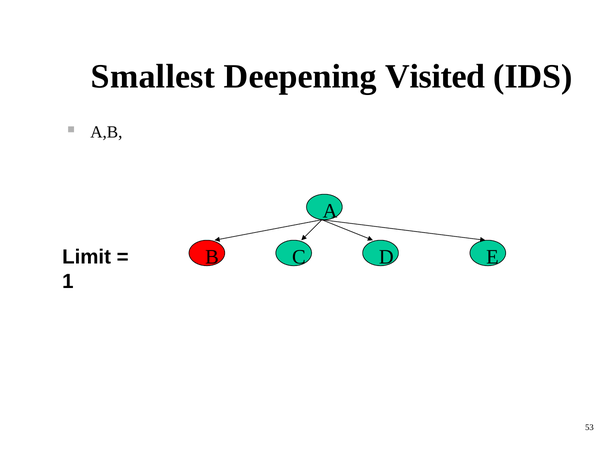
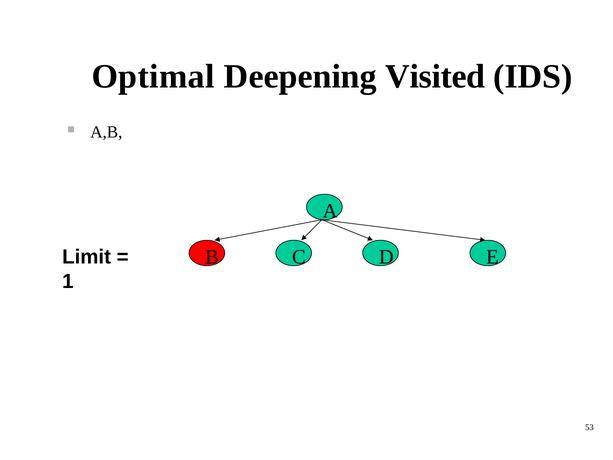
Smallest: Smallest -> Optimal
